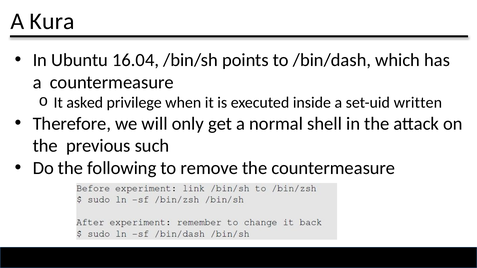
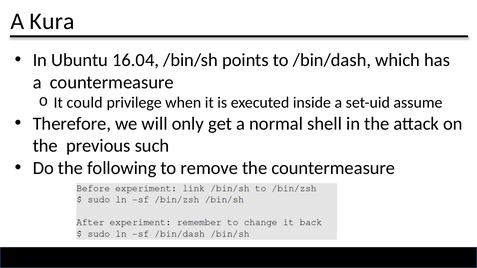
asked: asked -> could
written: written -> assume
